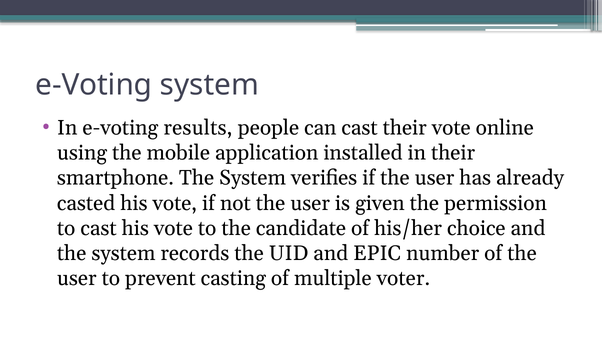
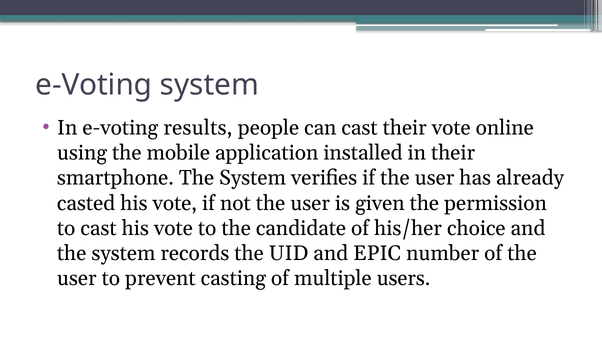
voter: voter -> users
